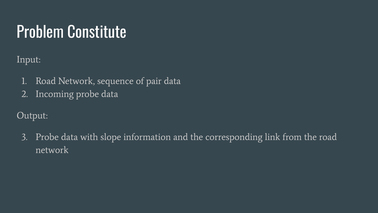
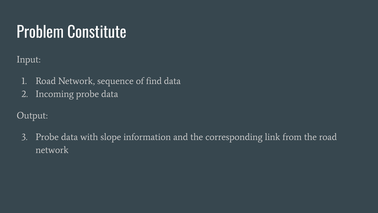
pair: pair -> find
